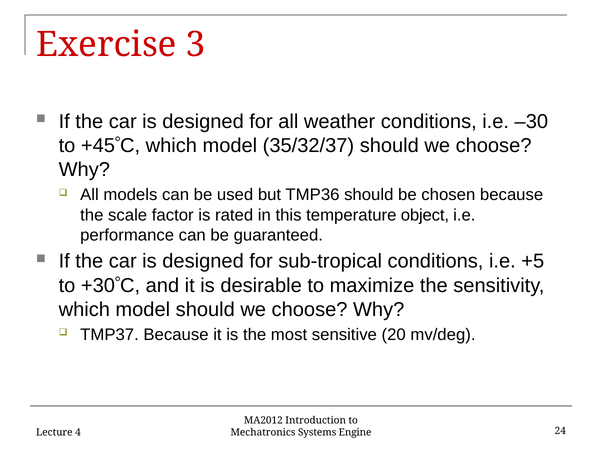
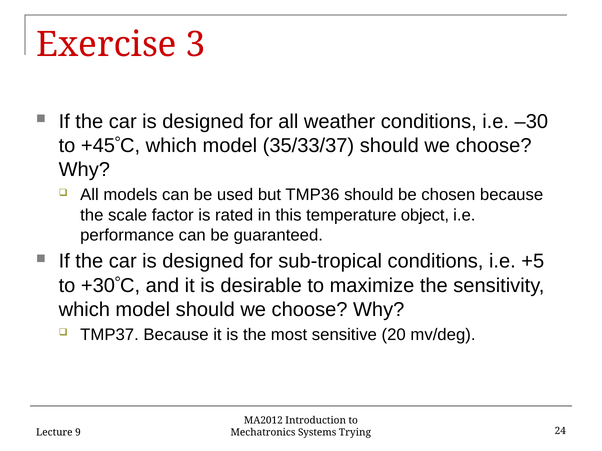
35/32/37: 35/32/37 -> 35/33/37
4: 4 -> 9
Engine: Engine -> Trying
